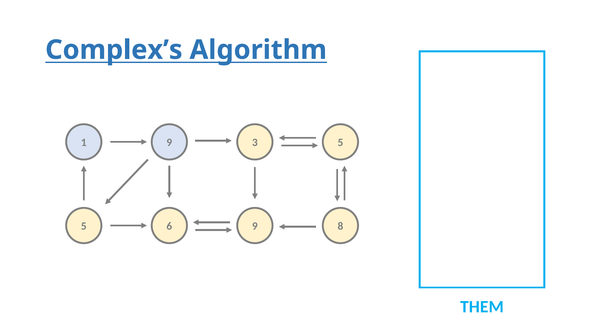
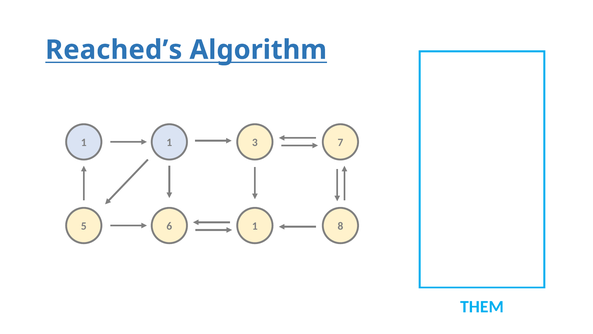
Complex’s: Complex’s -> Reached’s
1 9: 9 -> 1
3 5: 5 -> 7
6 9: 9 -> 1
